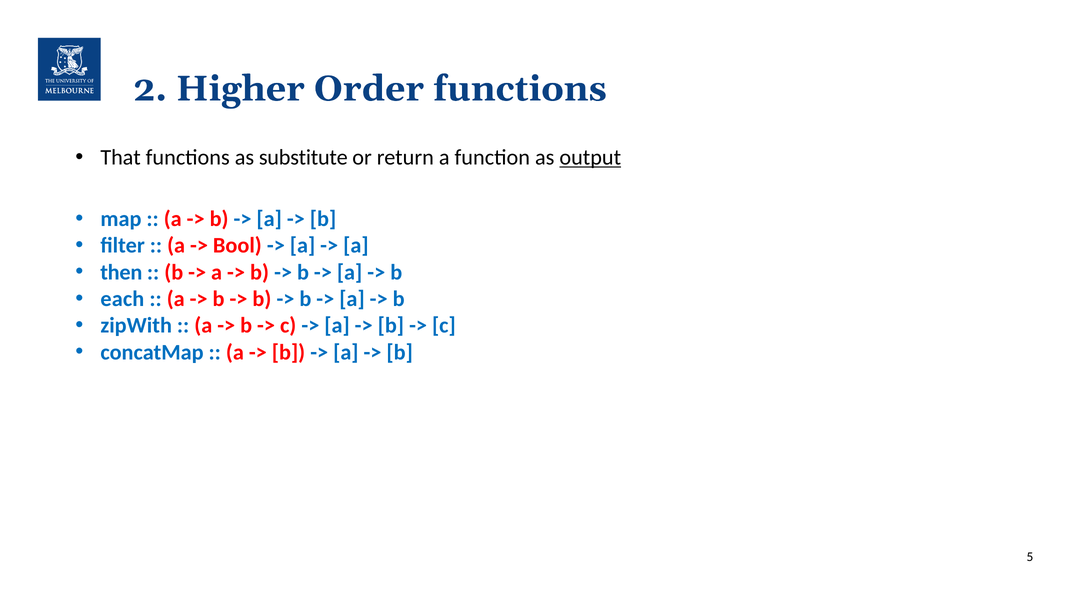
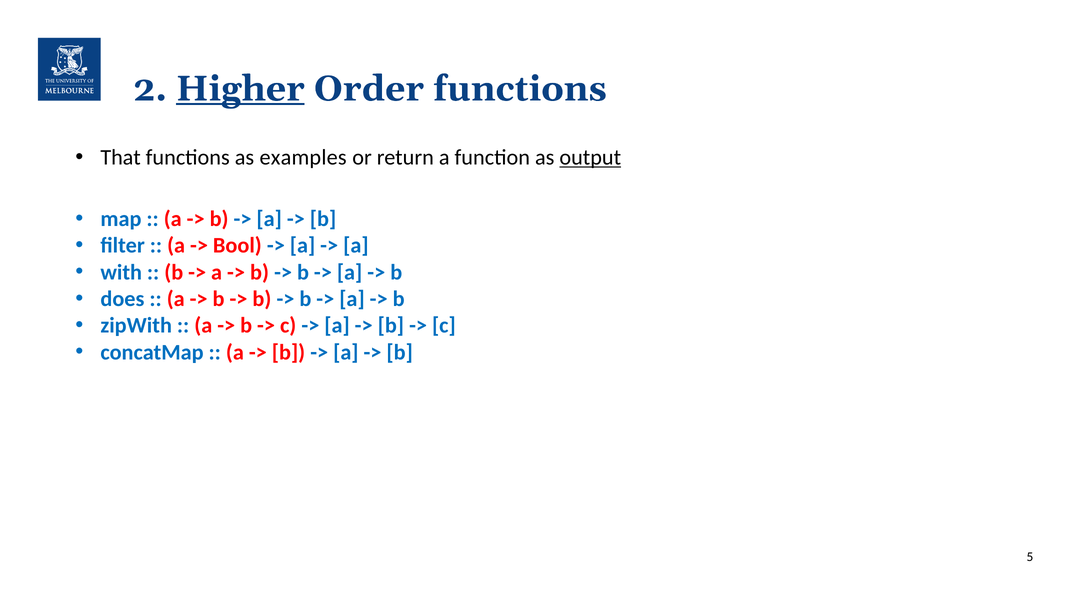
Higher underline: none -> present
substitute: substitute -> examples
then: then -> with
each: each -> does
